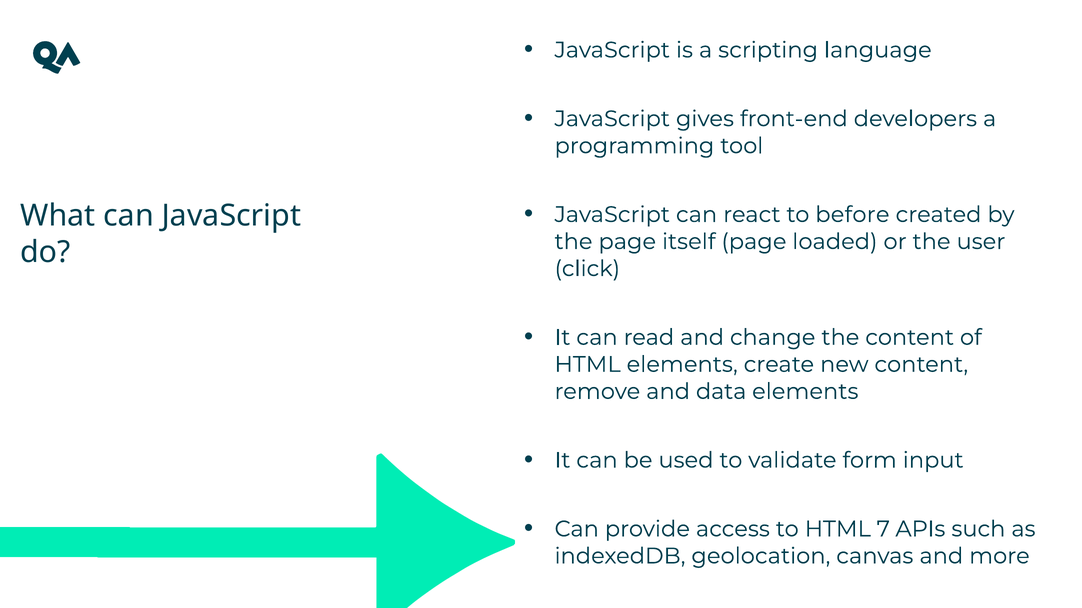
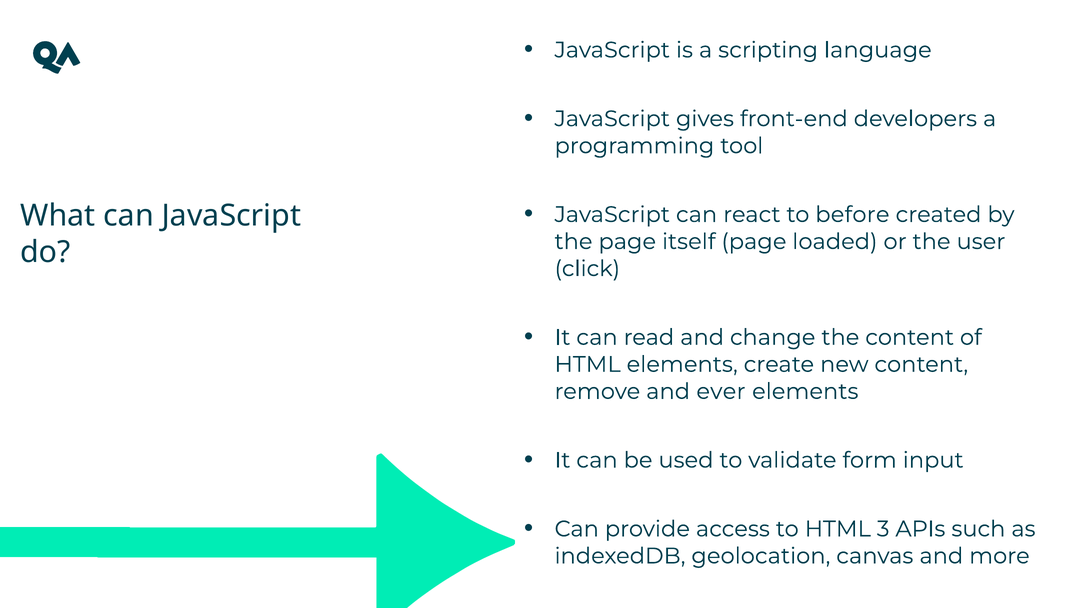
data: data -> ever
7: 7 -> 3
